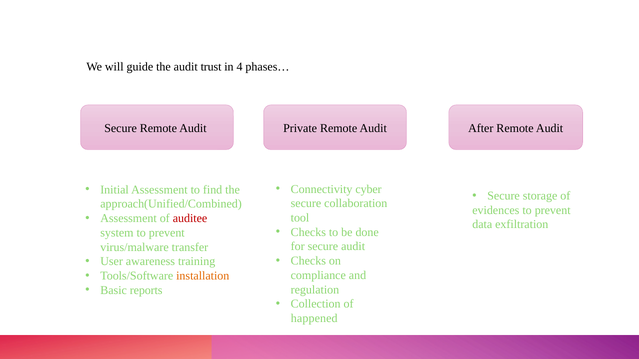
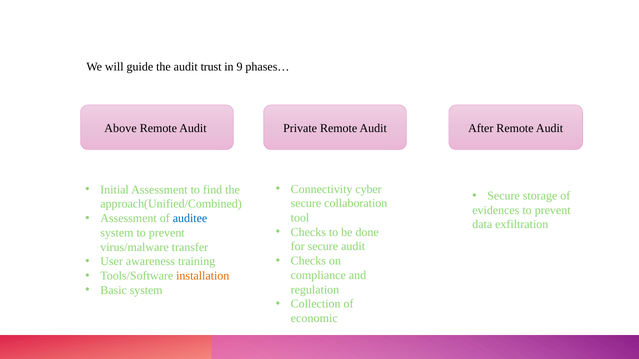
4: 4 -> 9
Secure at (121, 128): Secure -> Above
auditee colour: red -> blue
Basic reports: reports -> system
happened: happened -> economic
